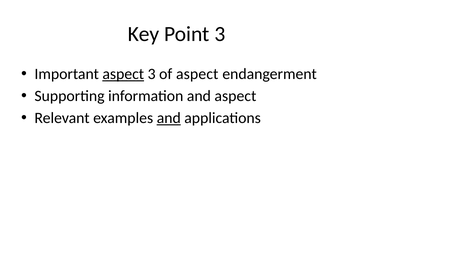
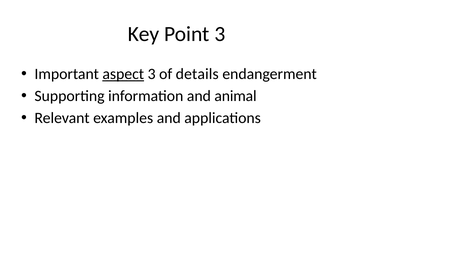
of aspect: aspect -> details
and aspect: aspect -> animal
and at (169, 118) underline: present -> none
